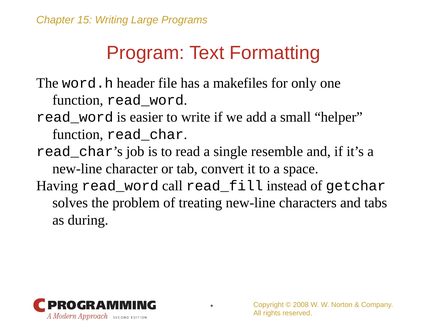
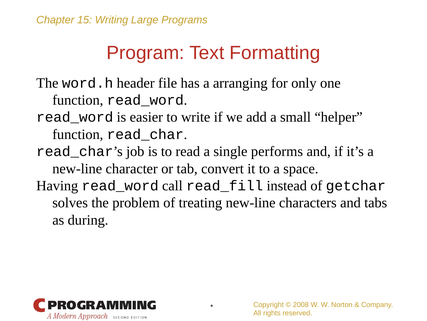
makefiles: makefiles -> arranging
resemble: resemble -> performs
